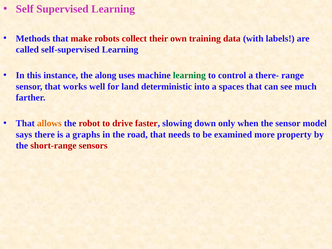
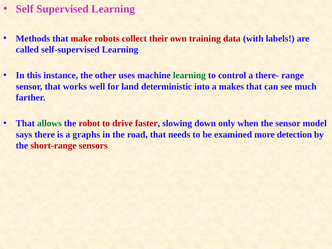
along: along -> other
spaces: spaces -> makes
allows colour: orange -> green
property: property -> detection
